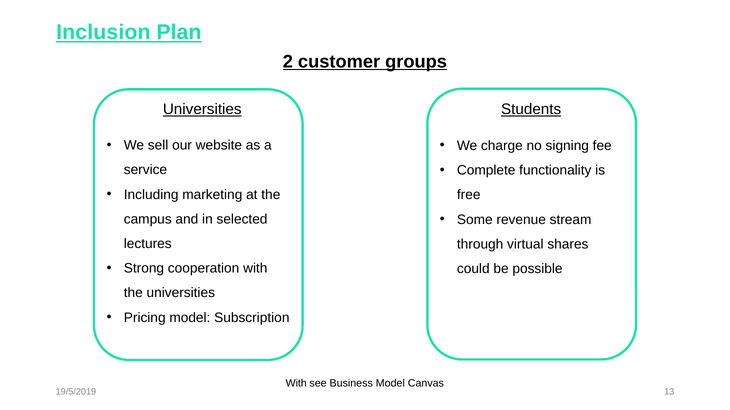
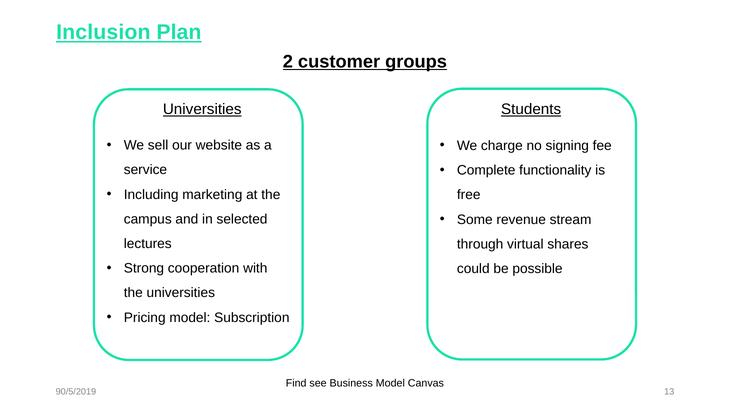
With at (296, 384): With -> Find
19/5/2019: 19/5/2019 -> 90/5/2019
